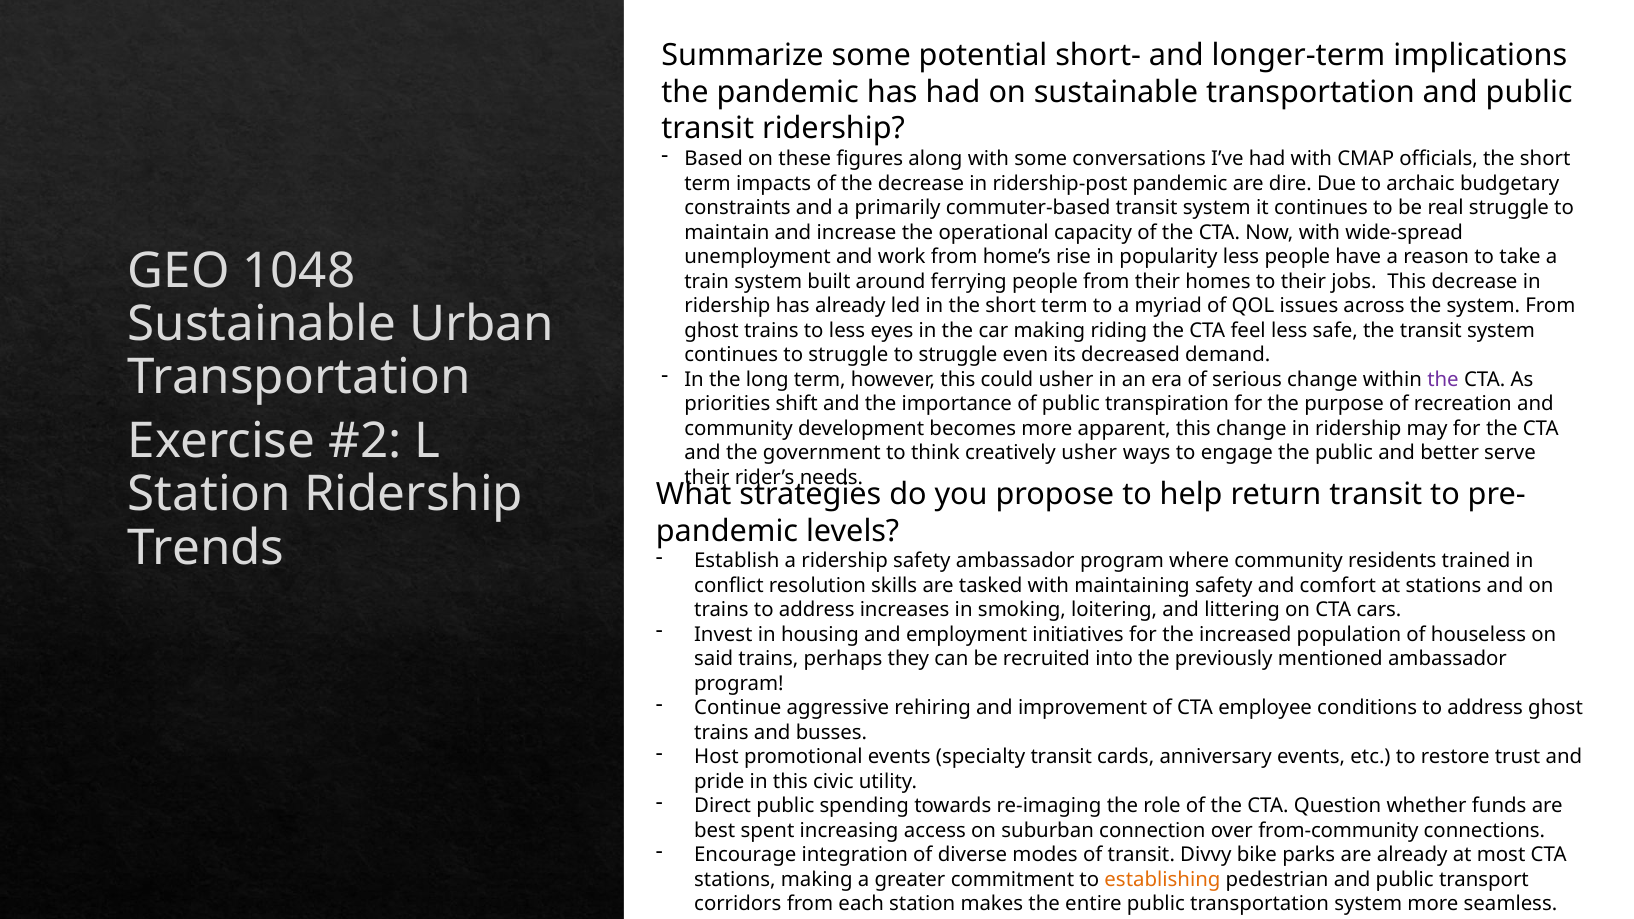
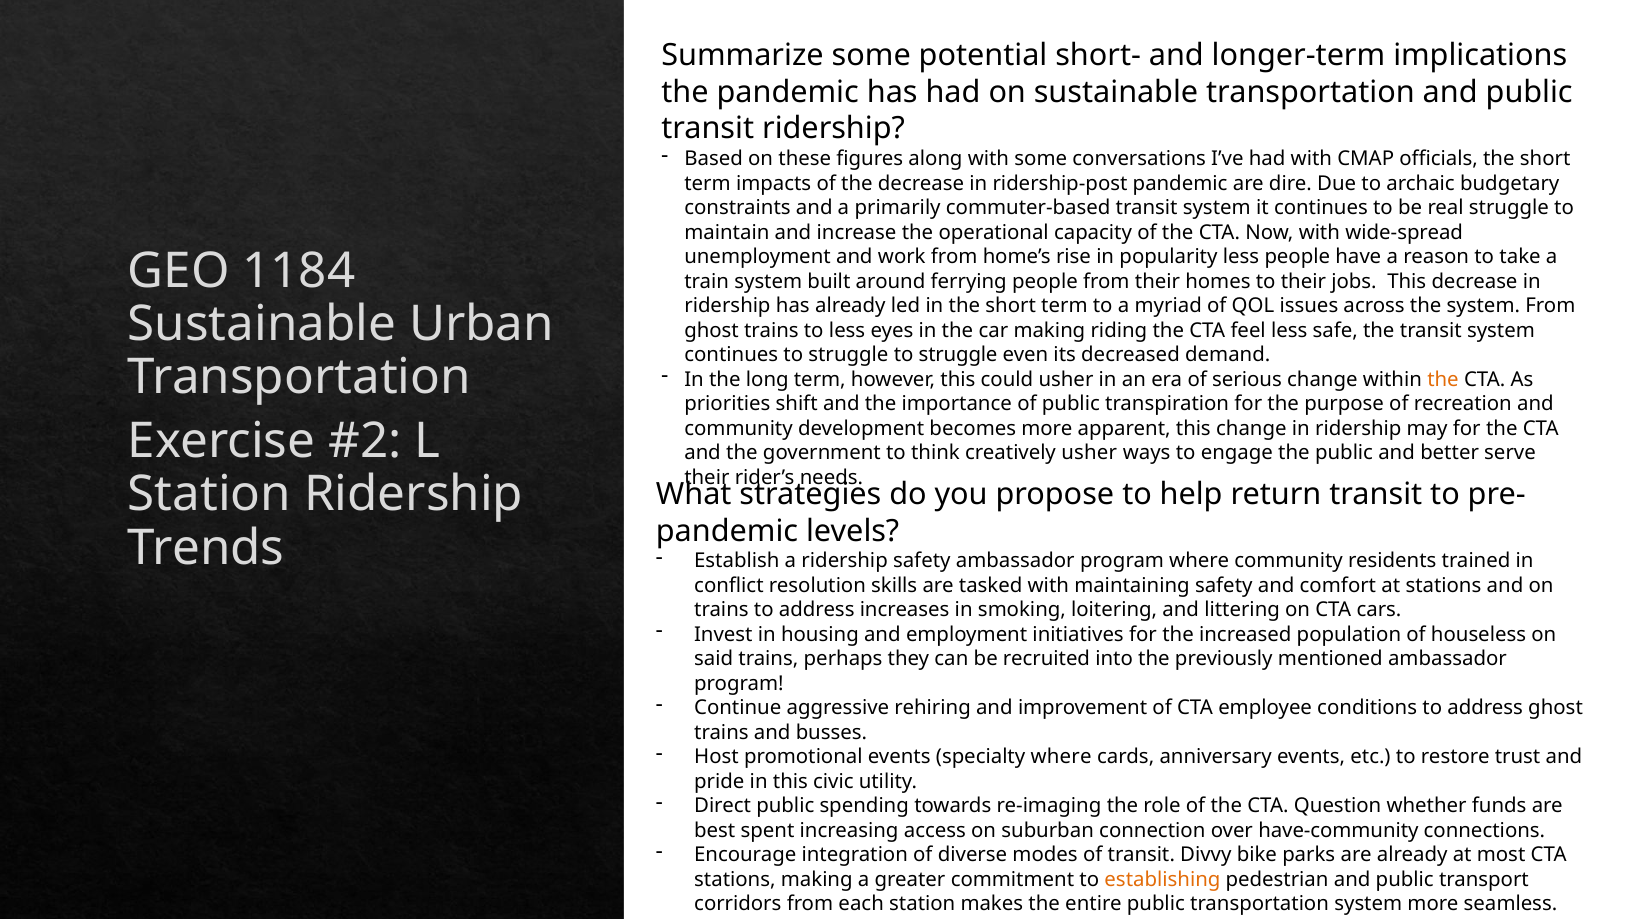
1048: 1048 -> 1184
the at (1443, 379) colour: purple -> orange
specialty transit: transit -> where
from-community: from-community -> have-community
